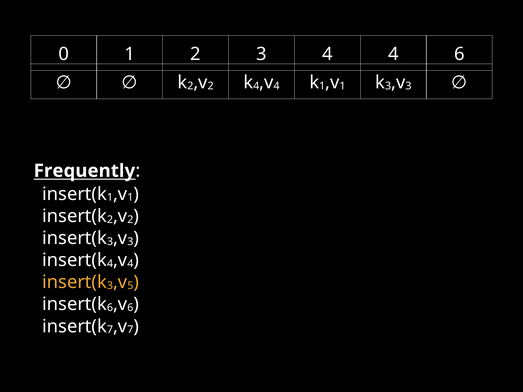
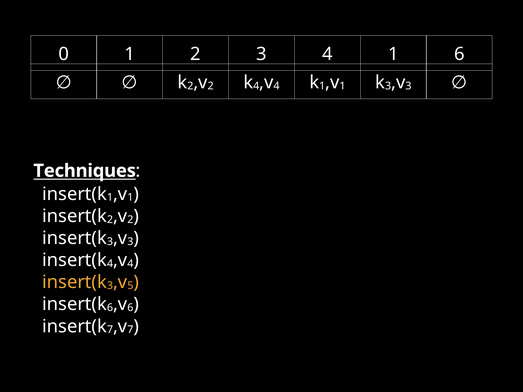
4 4: 4 -> 1
Frequently: Frequently -> Techniques
